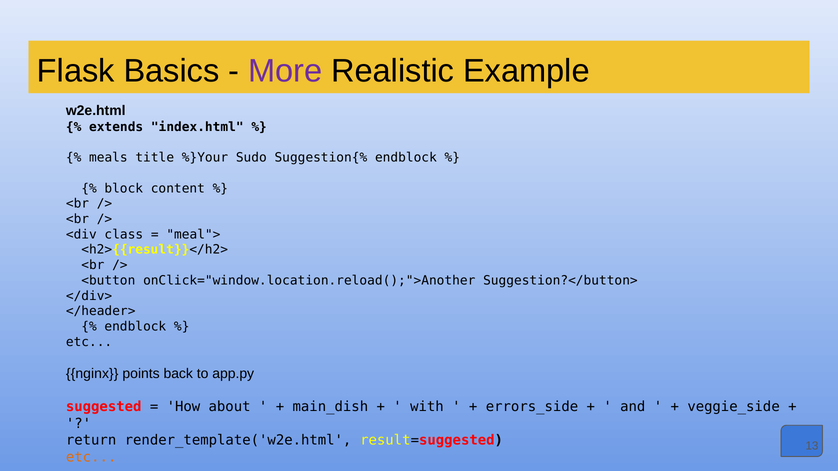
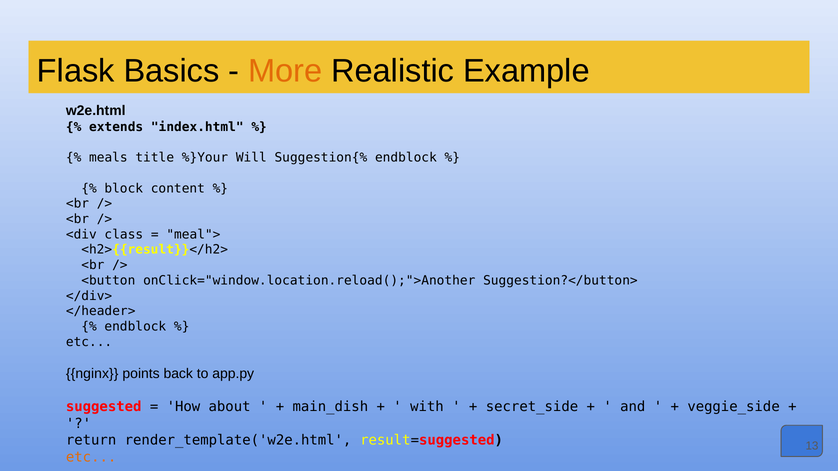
More colour: purple -> orange
Sudo: Sudo -> Will
errors_side: errors_side -> secret_side
